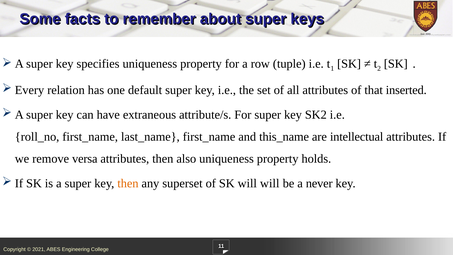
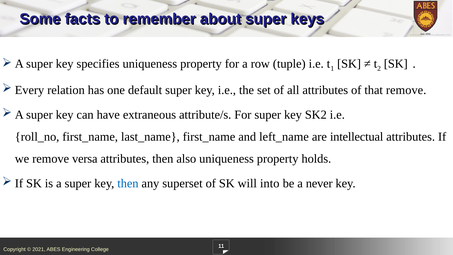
that inserted: inserted -> remove
this_name: this_name -> left_name
then at (128, 183) colour: orange -> blue
will will: will -> into
